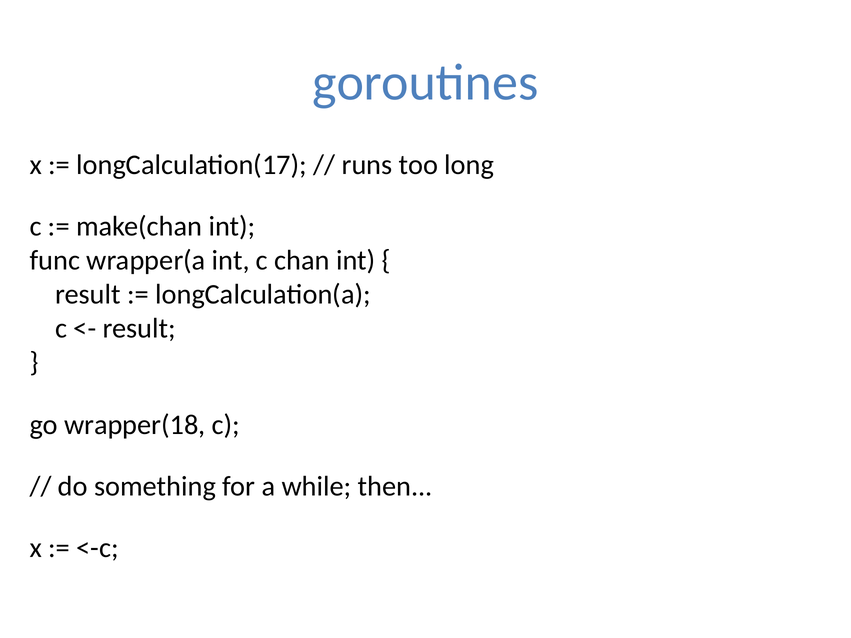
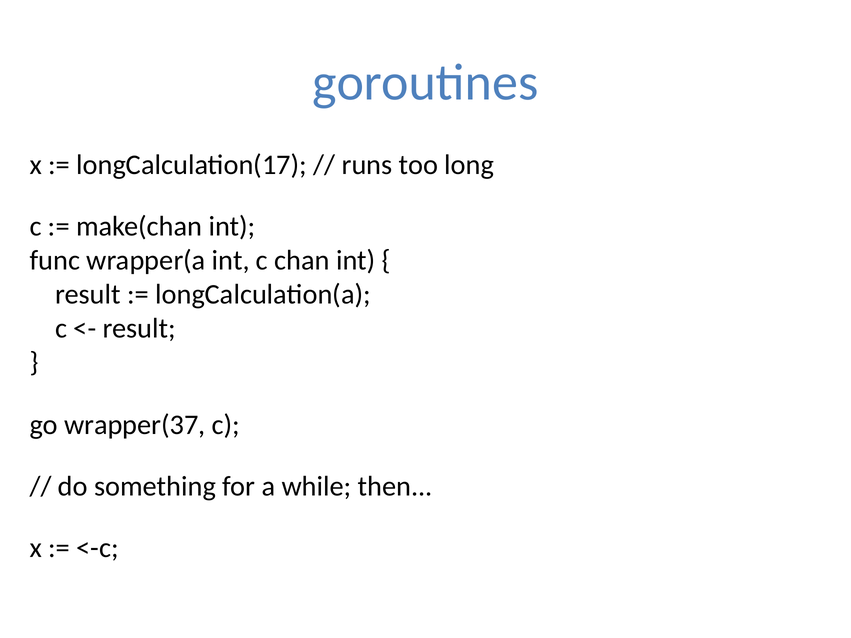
wrapper(18: wrapper(18 -> wrapper(37
